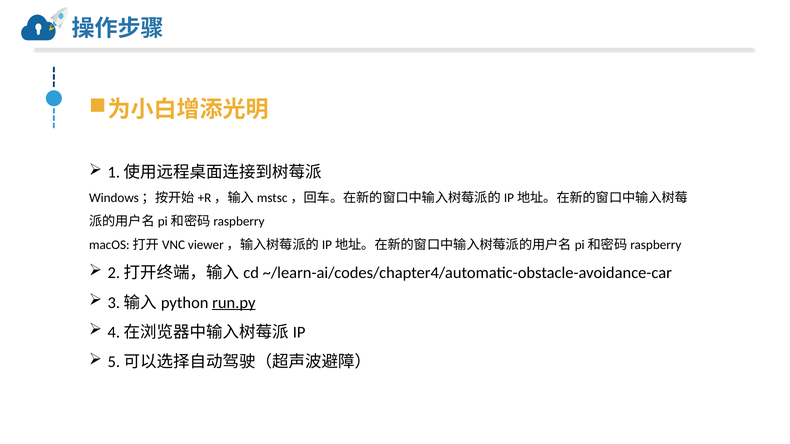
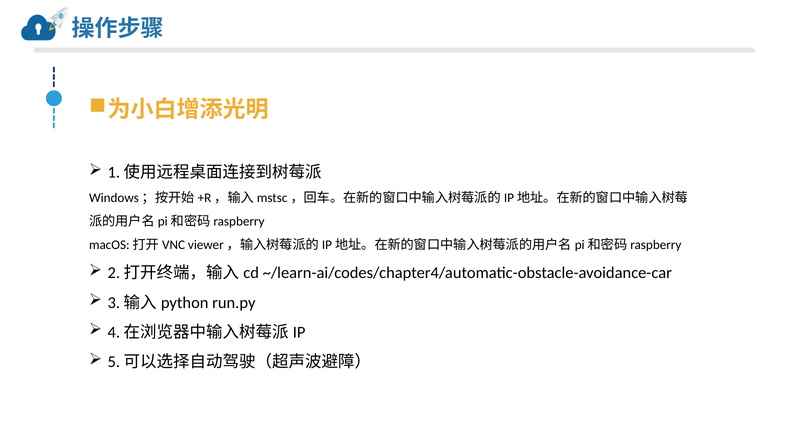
run.py underline: present -> none
